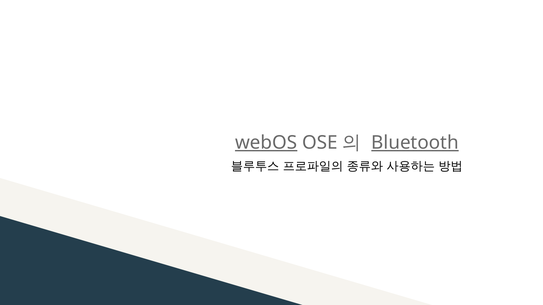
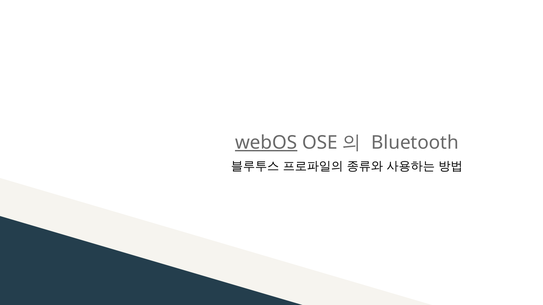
Bluetooth underline: present -> none
